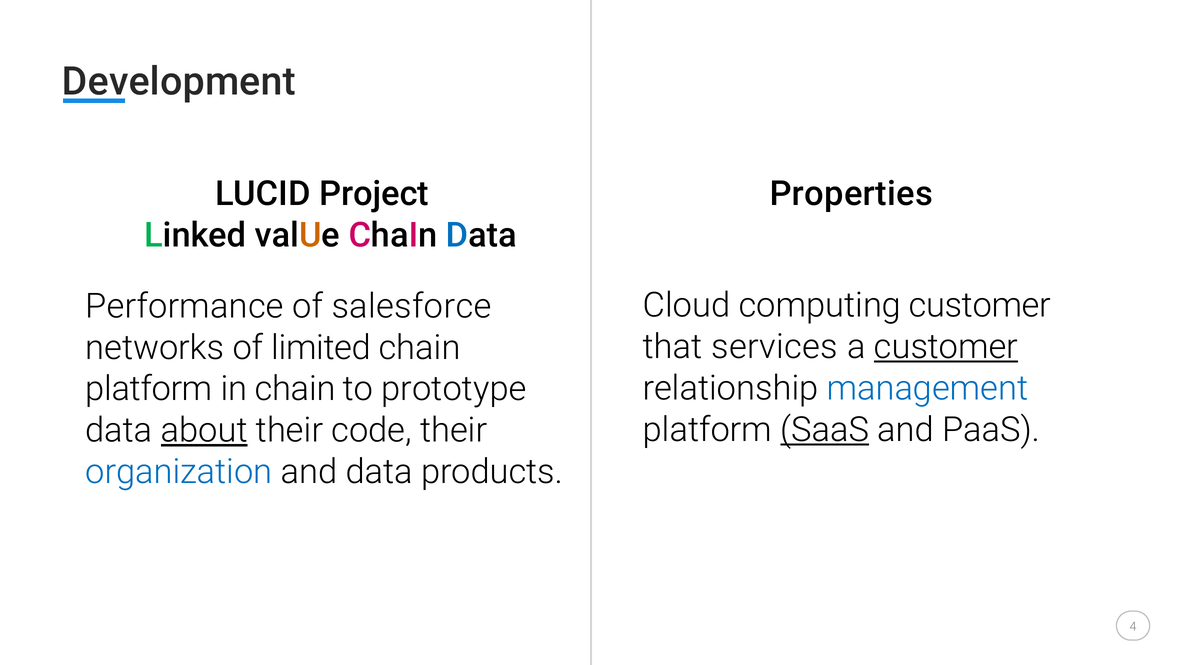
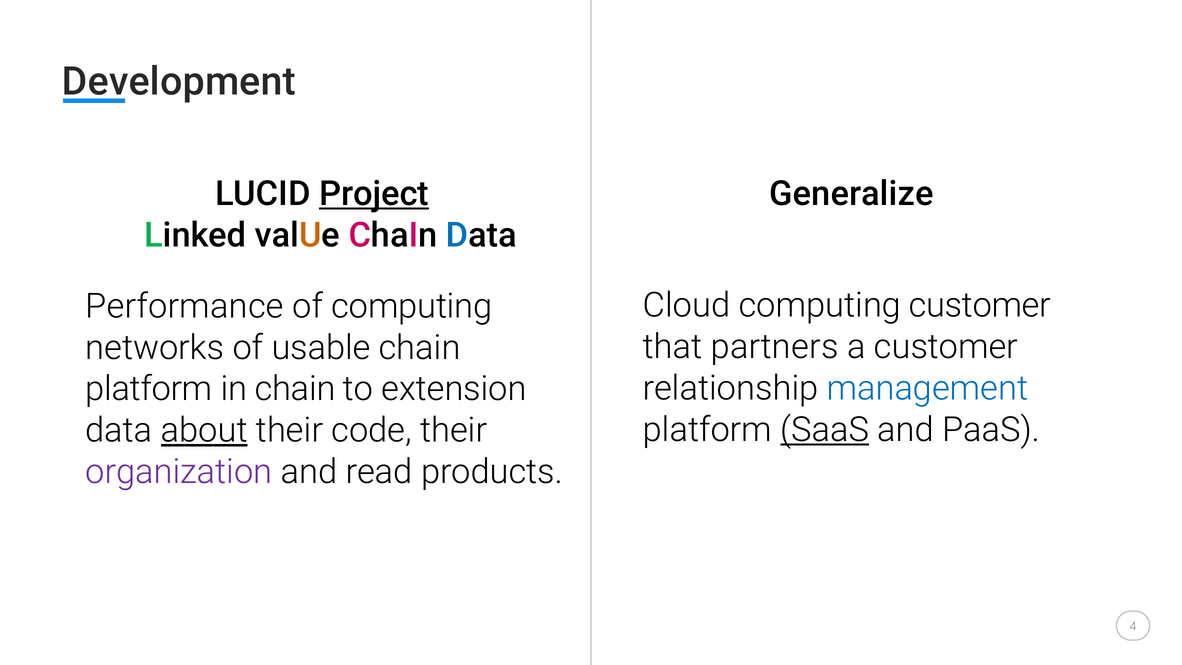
Project underline: none -> present
Properties: Properties -> Generalize
of salesforce: salesforce -> computing
services: services -> partners
customer at (946, 347) underline: present -> none
limited: limited -> usable
prototype: prototype -> extension
organization colour: blue -> purple
and data: data -> read
